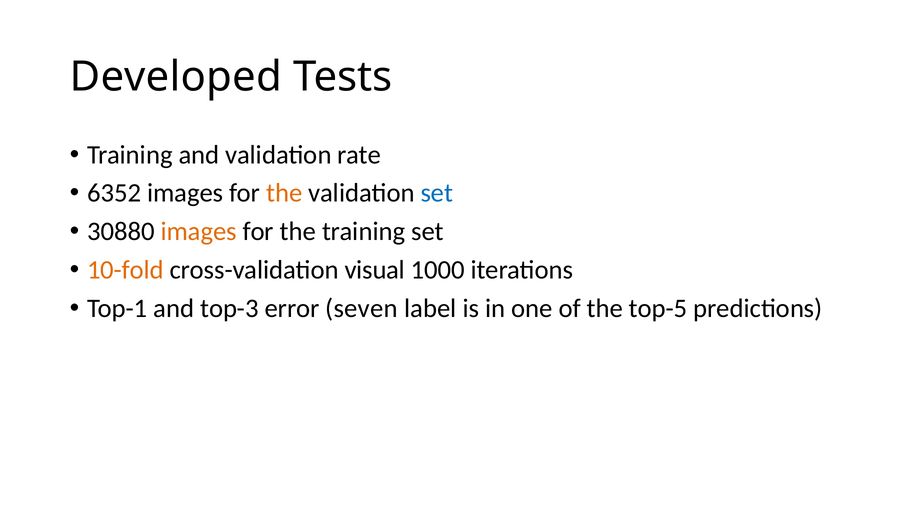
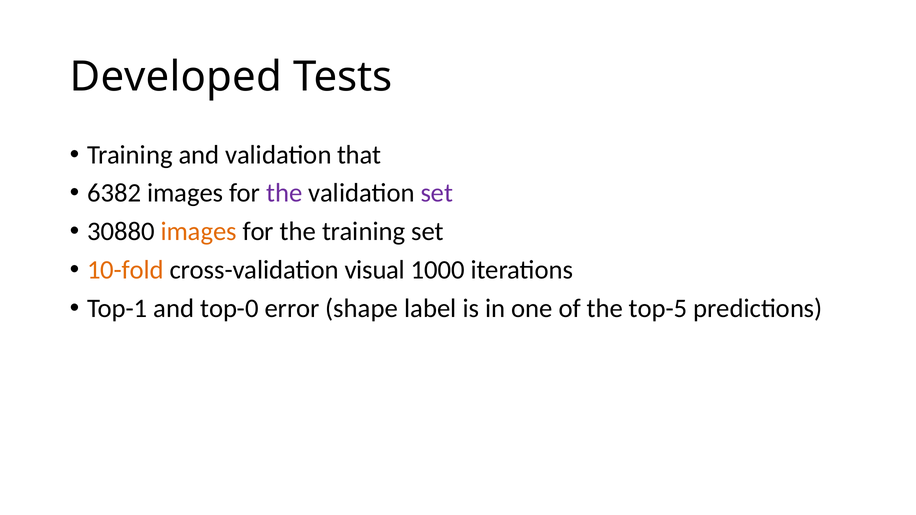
rate: rate -> that
6352: 6352 -> 6382
the at (284, 193) colour: orange -> purple
set at (437, 193) colour: blue -> purple
top-3: top-3 -> top-0
seven: seven -> shape
